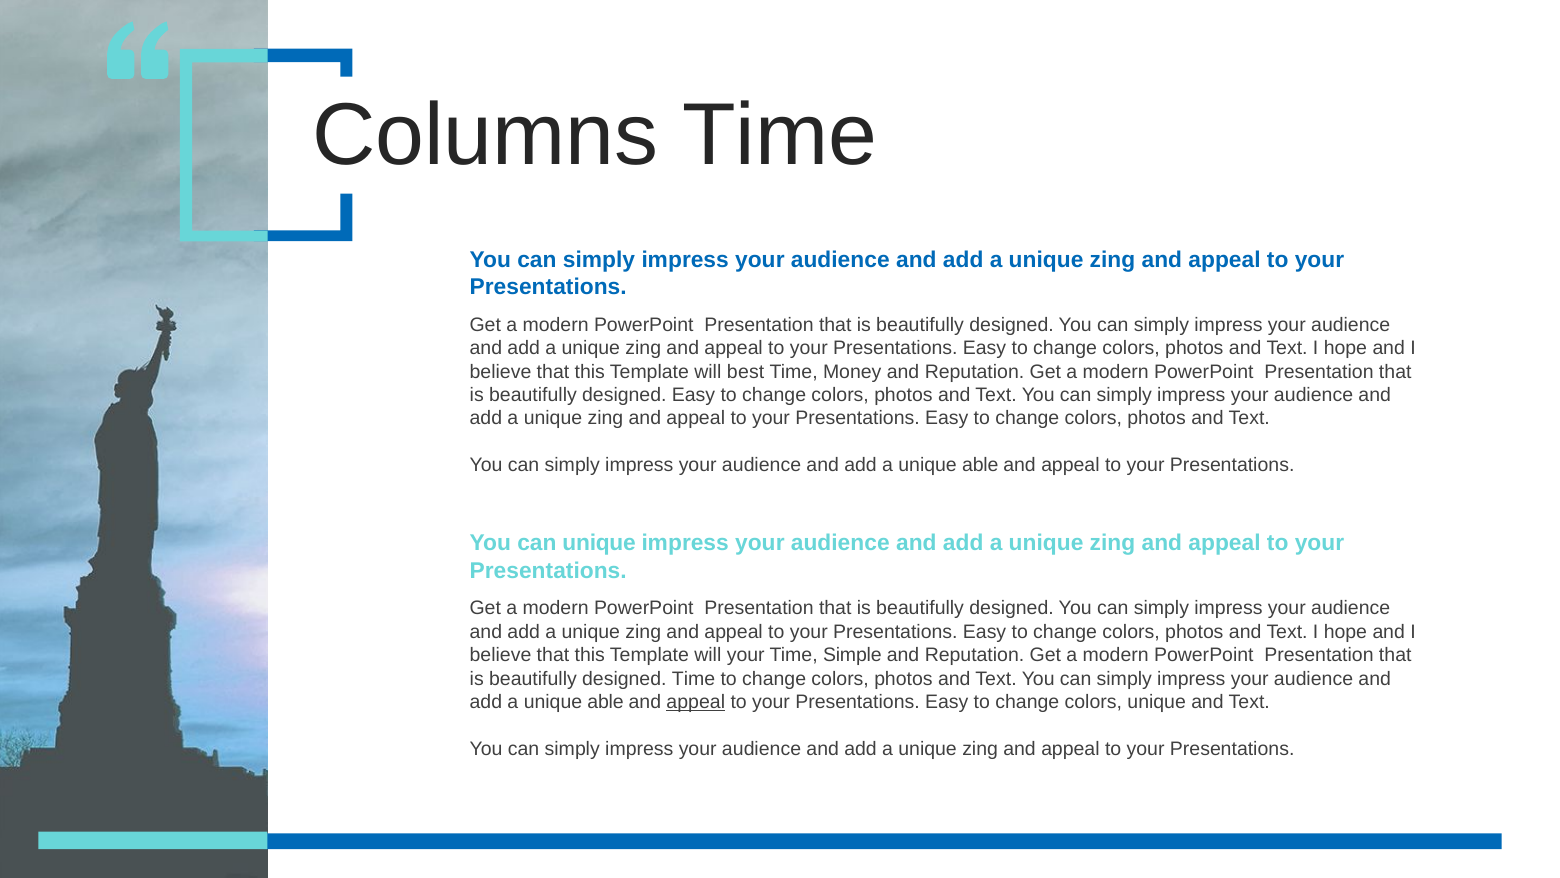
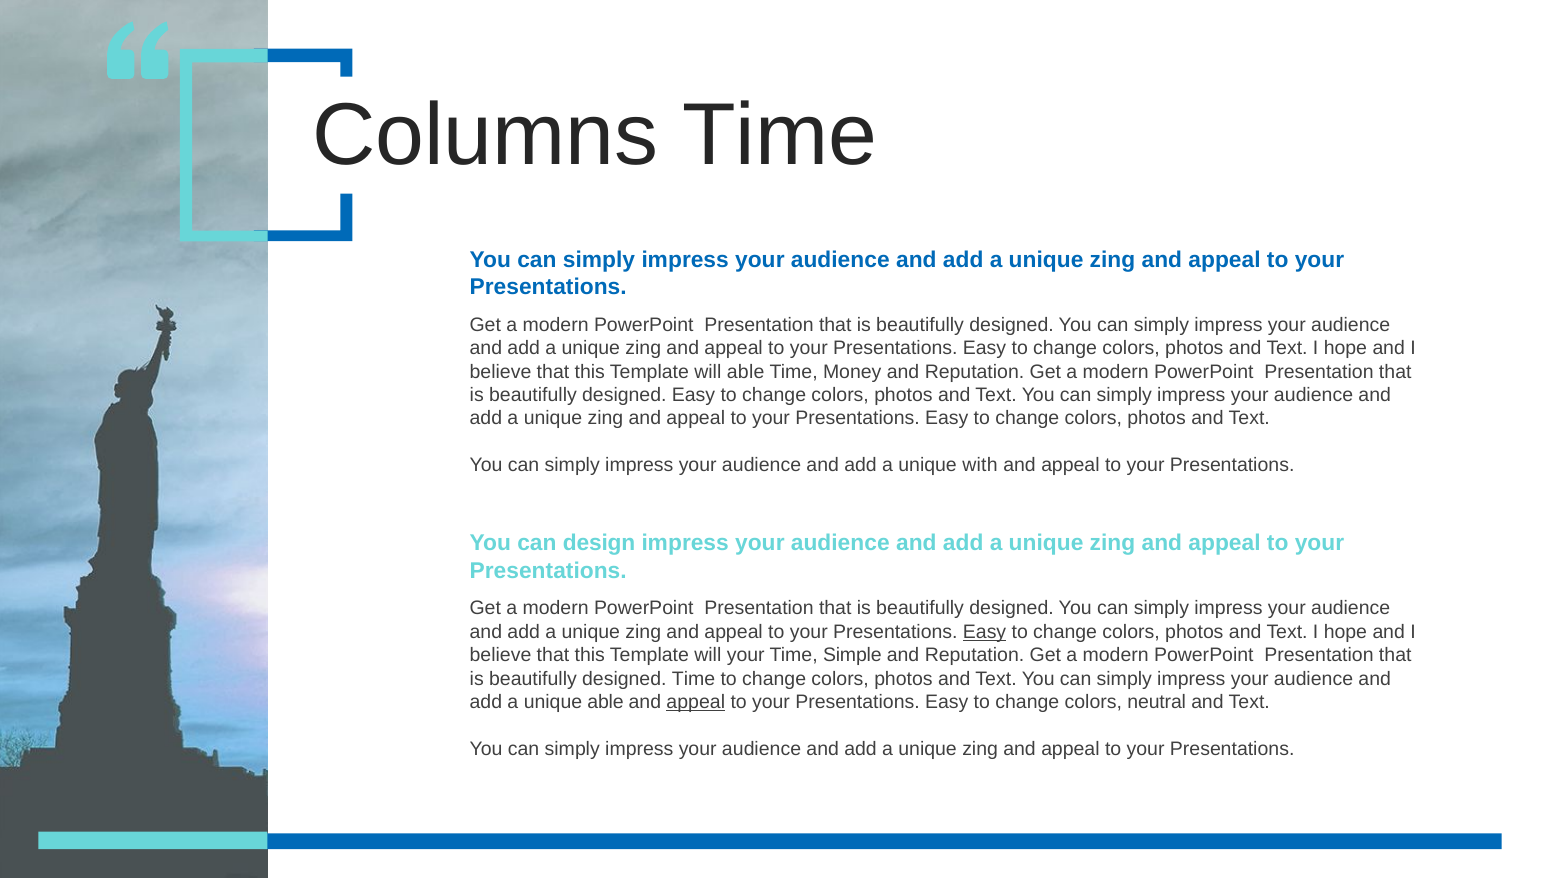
will best: best -> able
able at (980, 465): able -> with
can unique: unique -> design
Easy at (985, 632) underline: none -> present
colors unique: unique -> neutral
